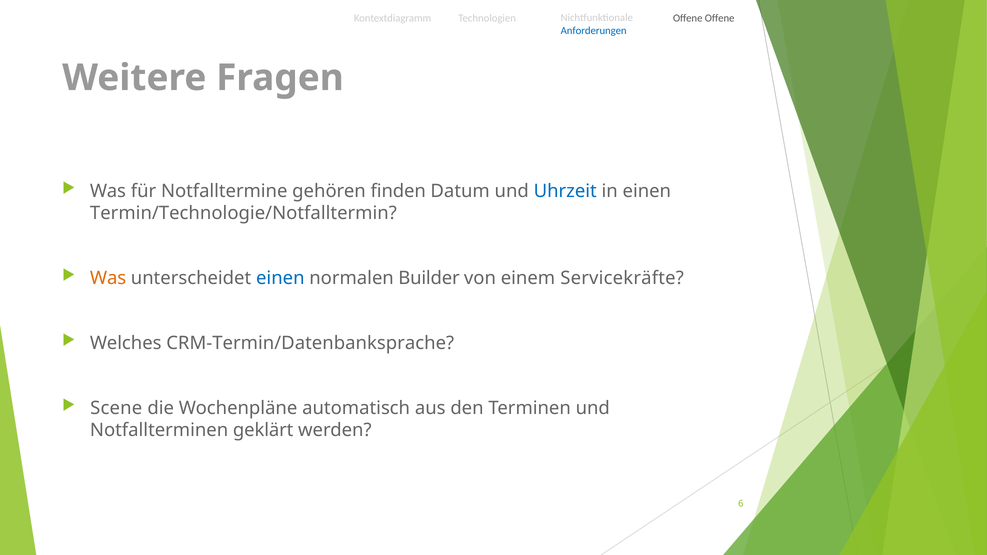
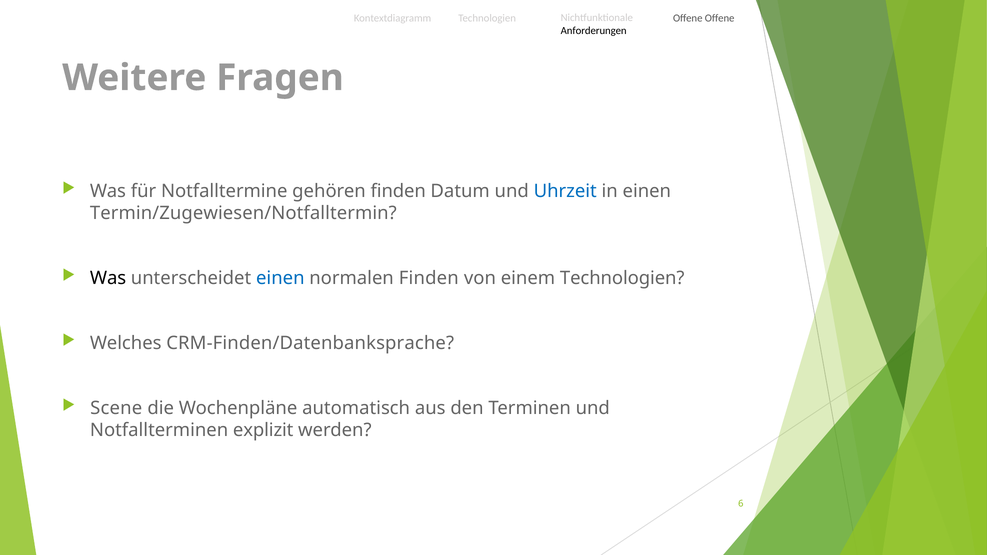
Anforderungen colour: blue -> black
Termin/Technologie/Notfalltermin: Termin/Technologie/Notfalltermin -> Termin/Zugewiesen/Notfalltermin
Was at (108, 278) colour: orange -> black
normalen Builder: Builder -> Finden
einem Servicekräfte: Servicekräfte -> Technologien
CRM-Termin/Datenbanksprache: CRM-Termin/Datenbanksprache -> CRM-Finden/Datenbanksprache
geklärt: geklärt -> explizit
